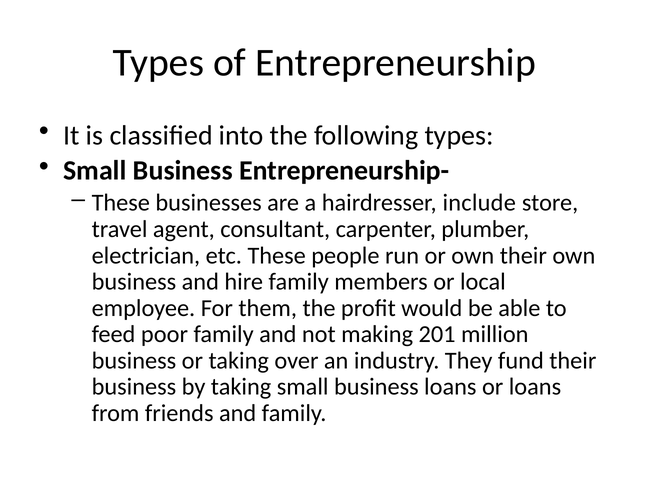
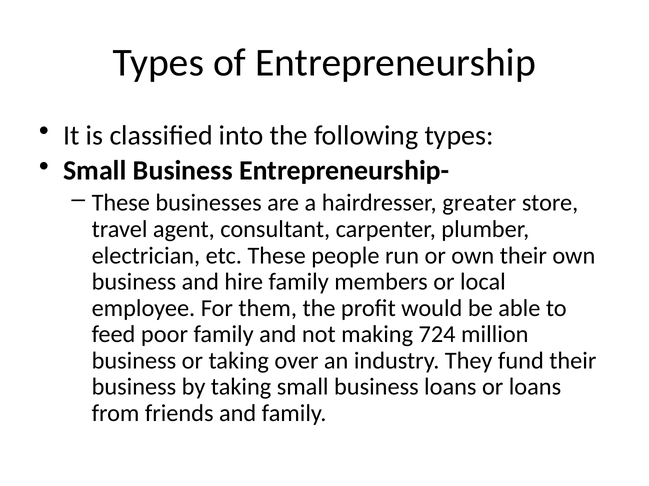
include: include -> greater
201: 201 -> 724
